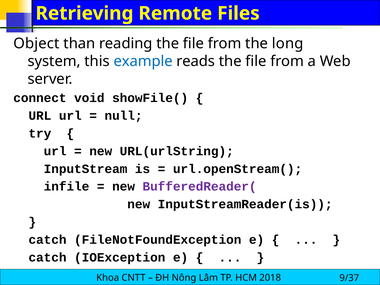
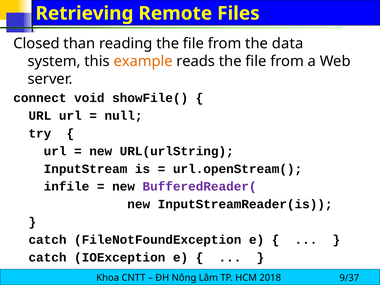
Object: Object -> Closed
long: long -> data
example colour: blue -> orange
